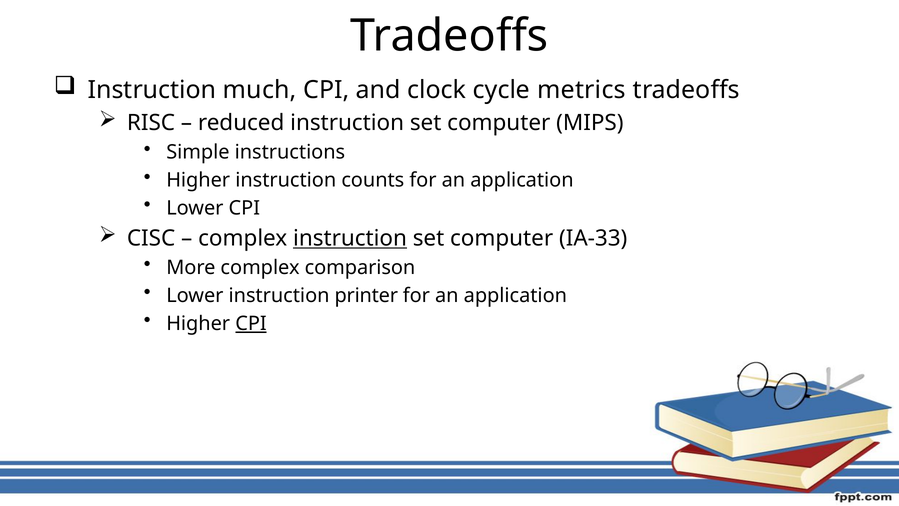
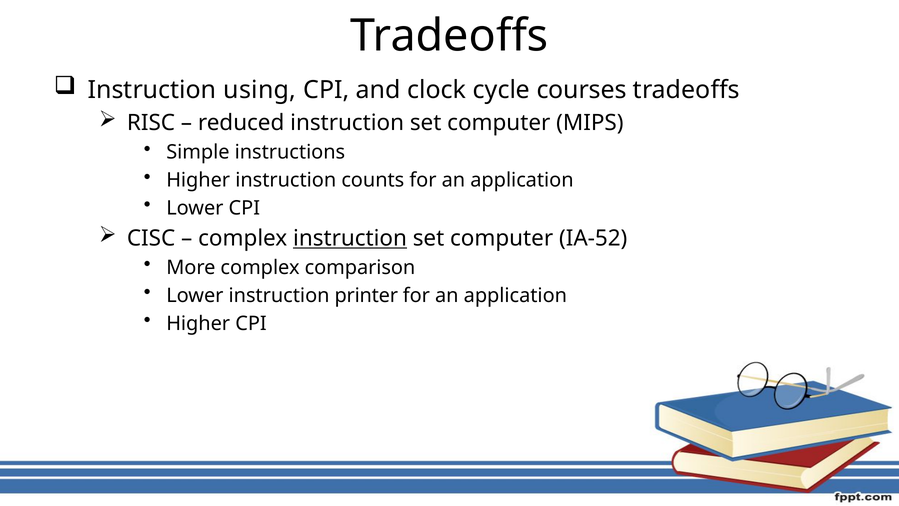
much: much -> using
metrics: metrics -> courses
IA-33: IA-33 -> IA-52
CPI at (251, 323) underline: present -> none
